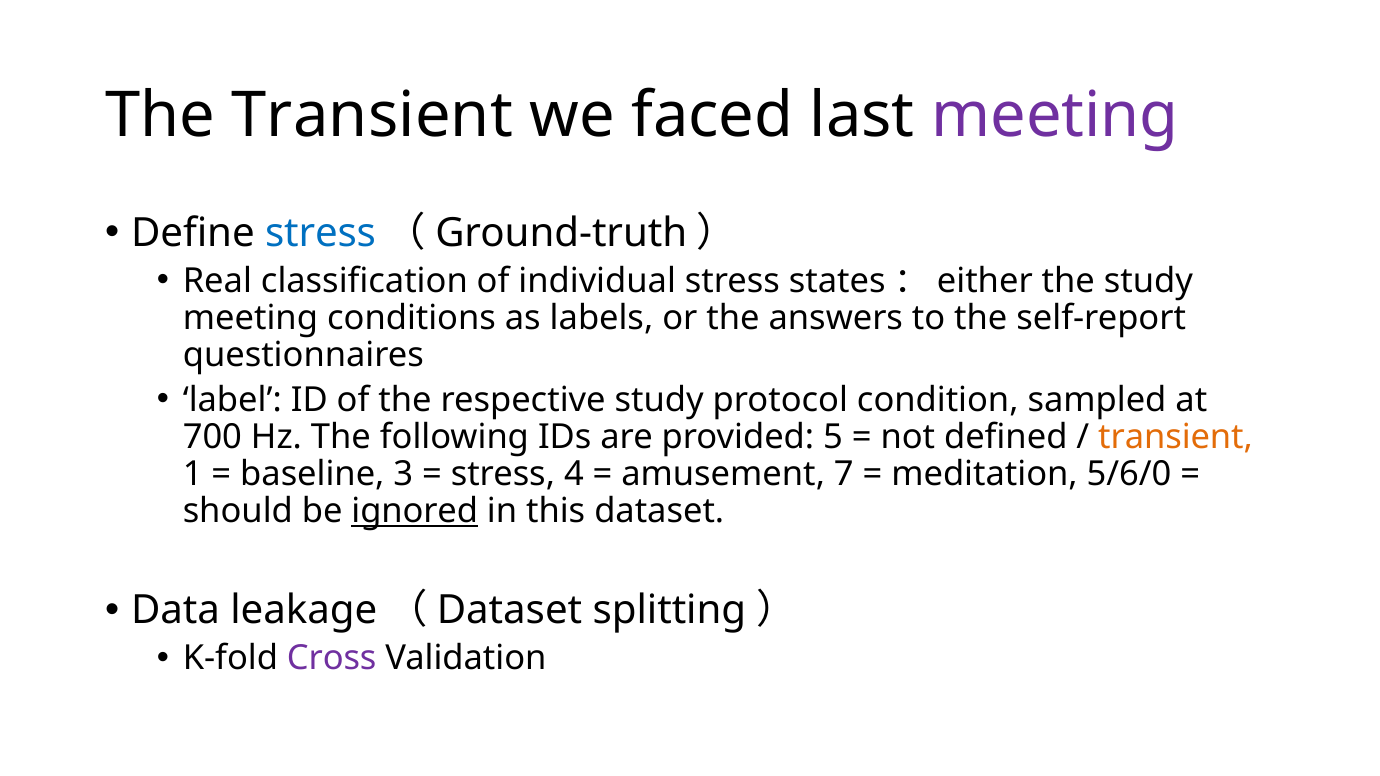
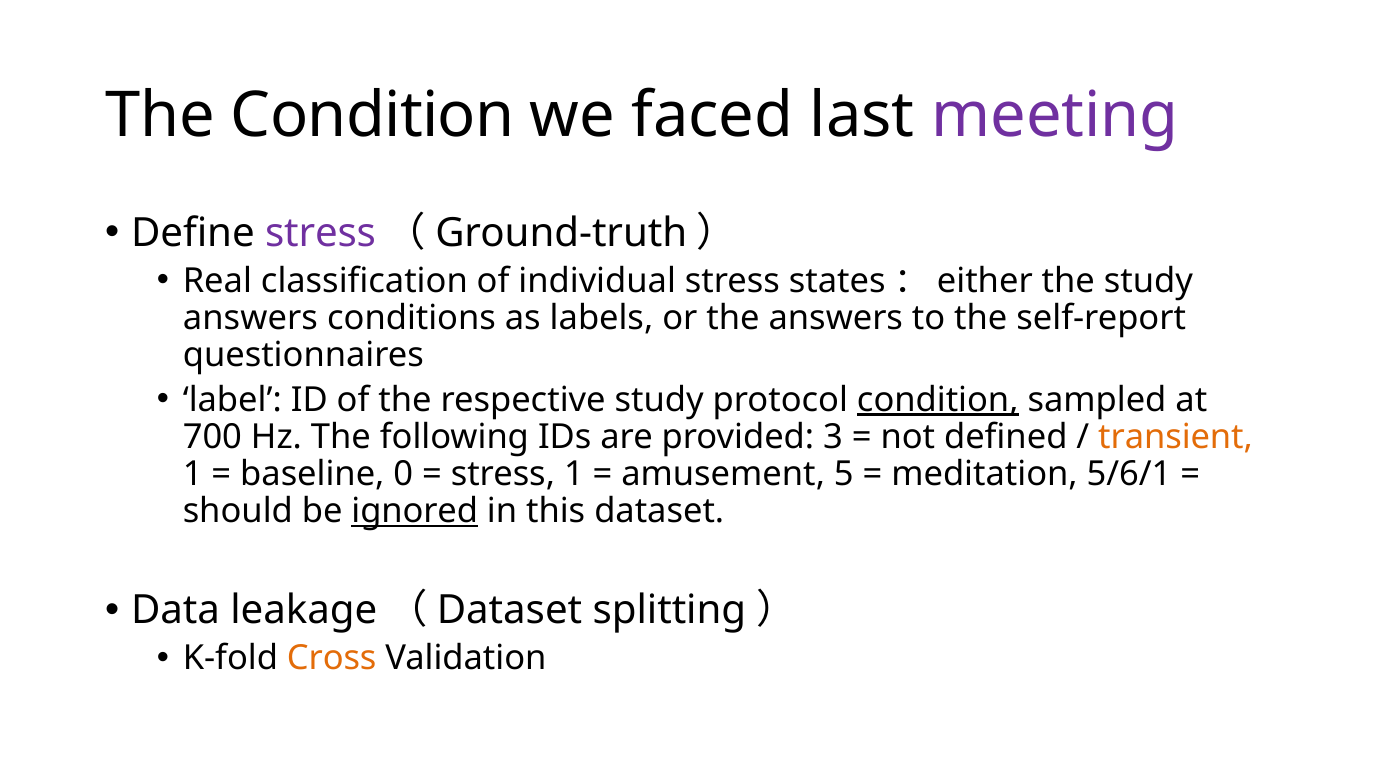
The Transient: Transient -> Condition
stress at (321, 233) colour: blue -> purple
meeting at (250, 318): meeting -> answers
condition at (938, 400) underline: none -> present
5: 5 -> 3
3: 3 -> 0
stress 4: 4 -> 1
7: 7 -> 5
5/6/0: 5/6/0 -> 5/6/1
Cross colour: purple -> orange
